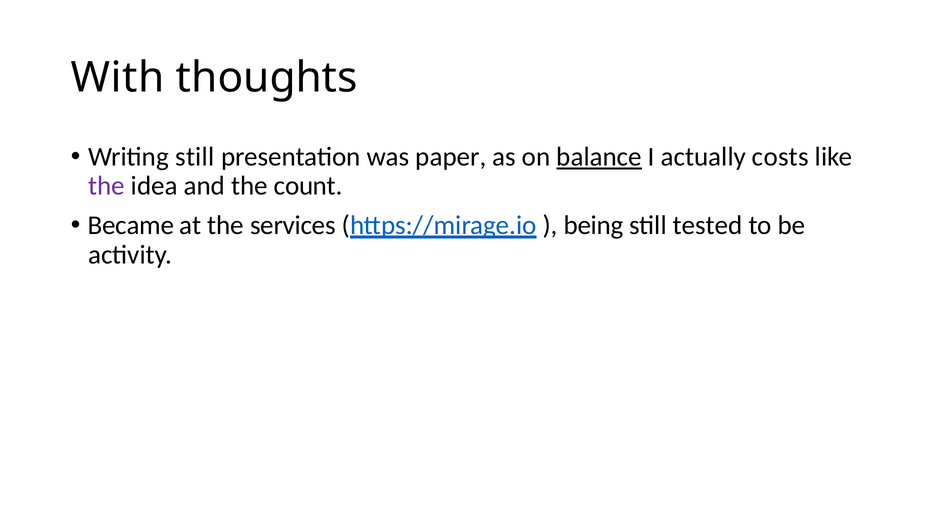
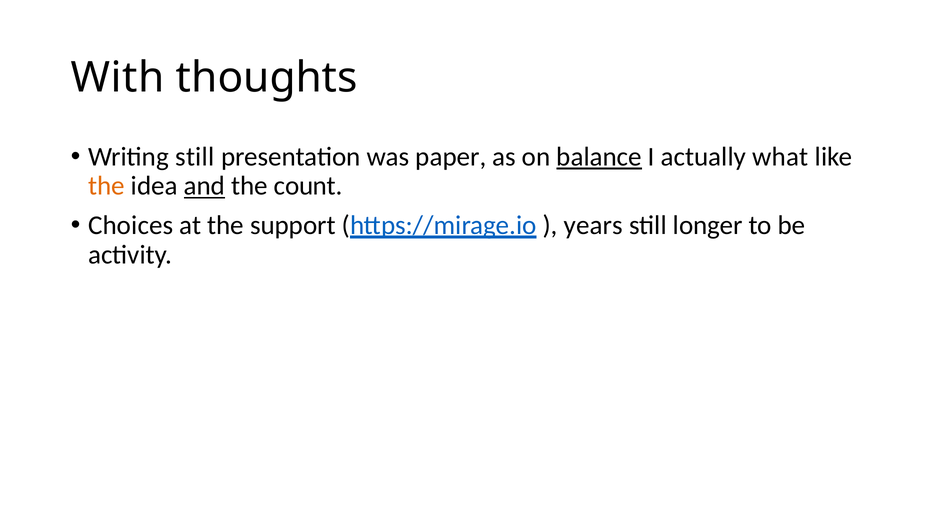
costs: costs -> what
the at (106, 186) colour: purple -> orange
and underline: none -> present
Became: Became -> Choices
services: services -> support
being: being -> years
tested: tested -> longer
